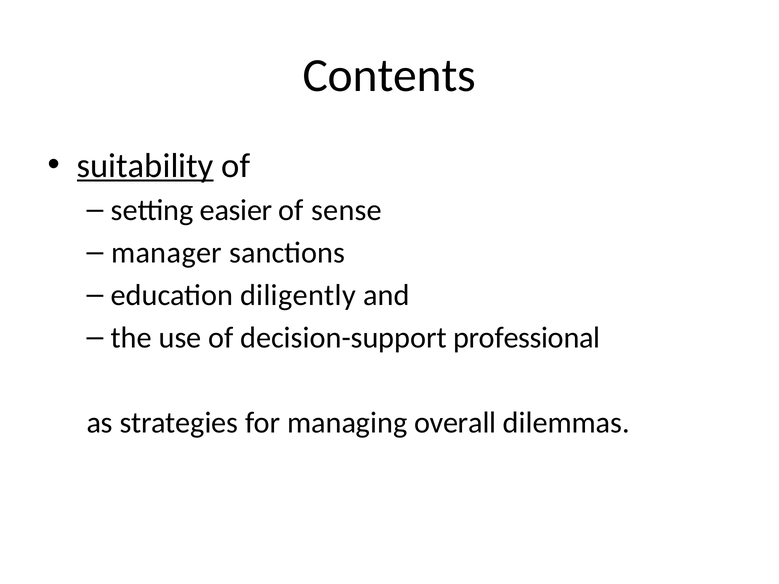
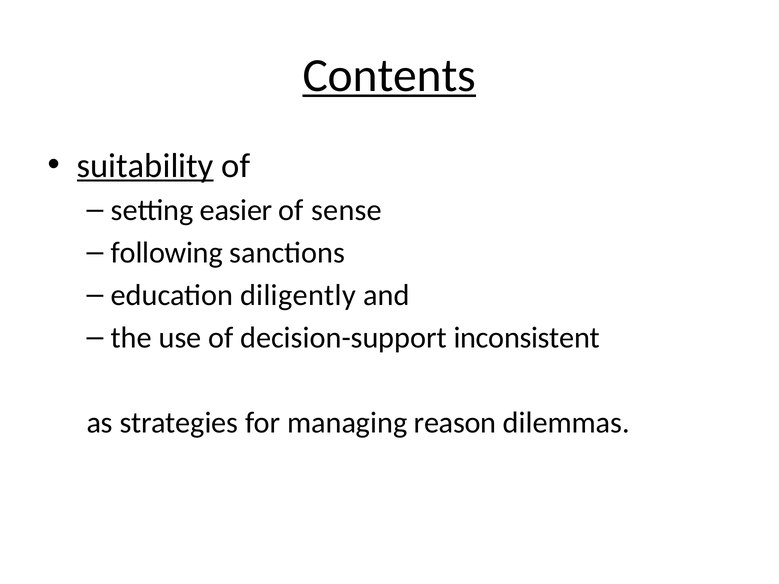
Contents underline: none -> present
manager: manager -> following
professional: professional -> inconsistent
overall: overall -> reason
